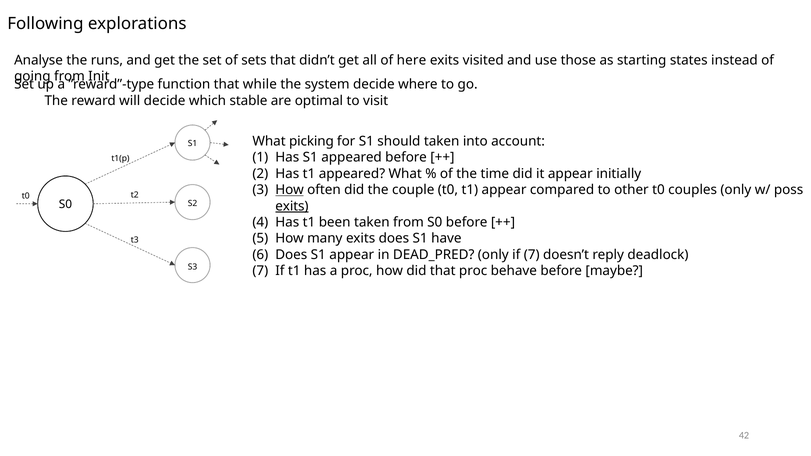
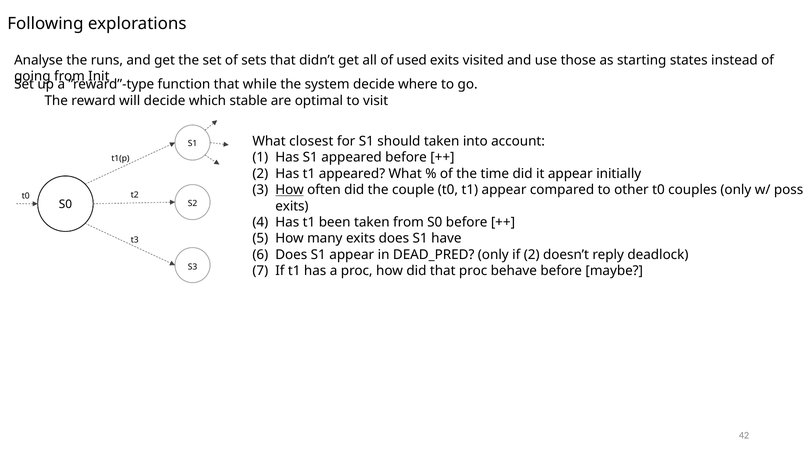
here: here -> used
picking: picking -> closest
exits at (292, 206) underline: present -> none
if 7: 7 -> 2
